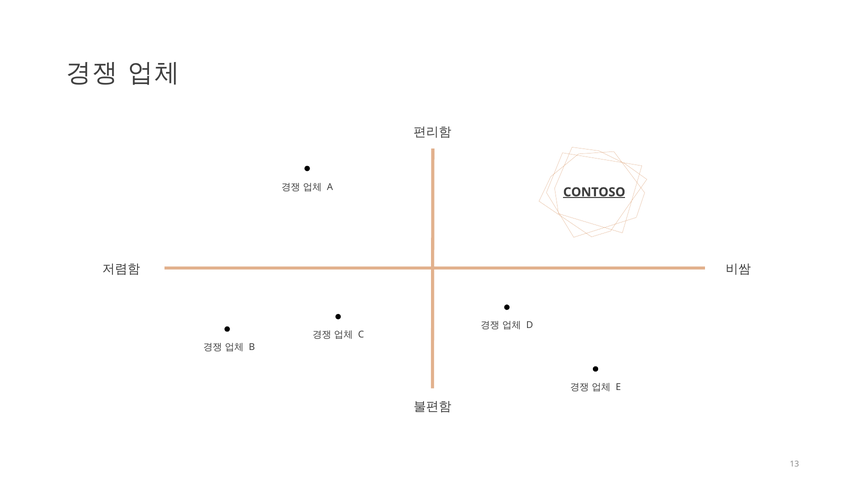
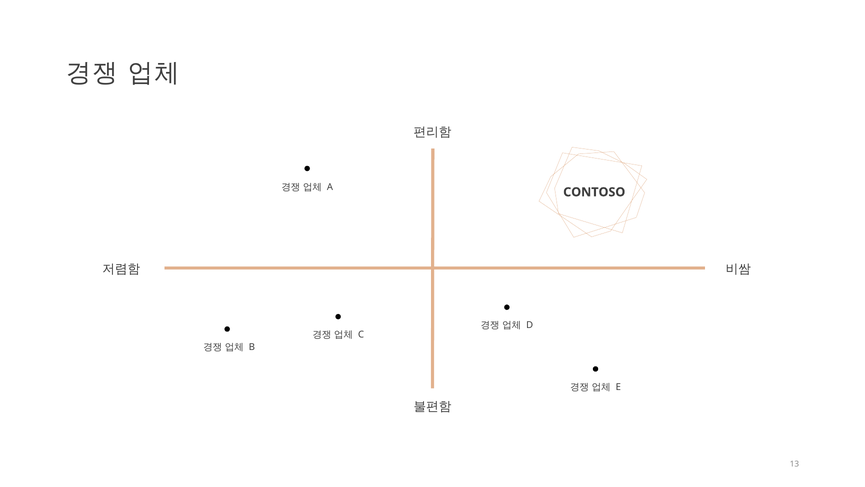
CONTOSO underline: present -> none
